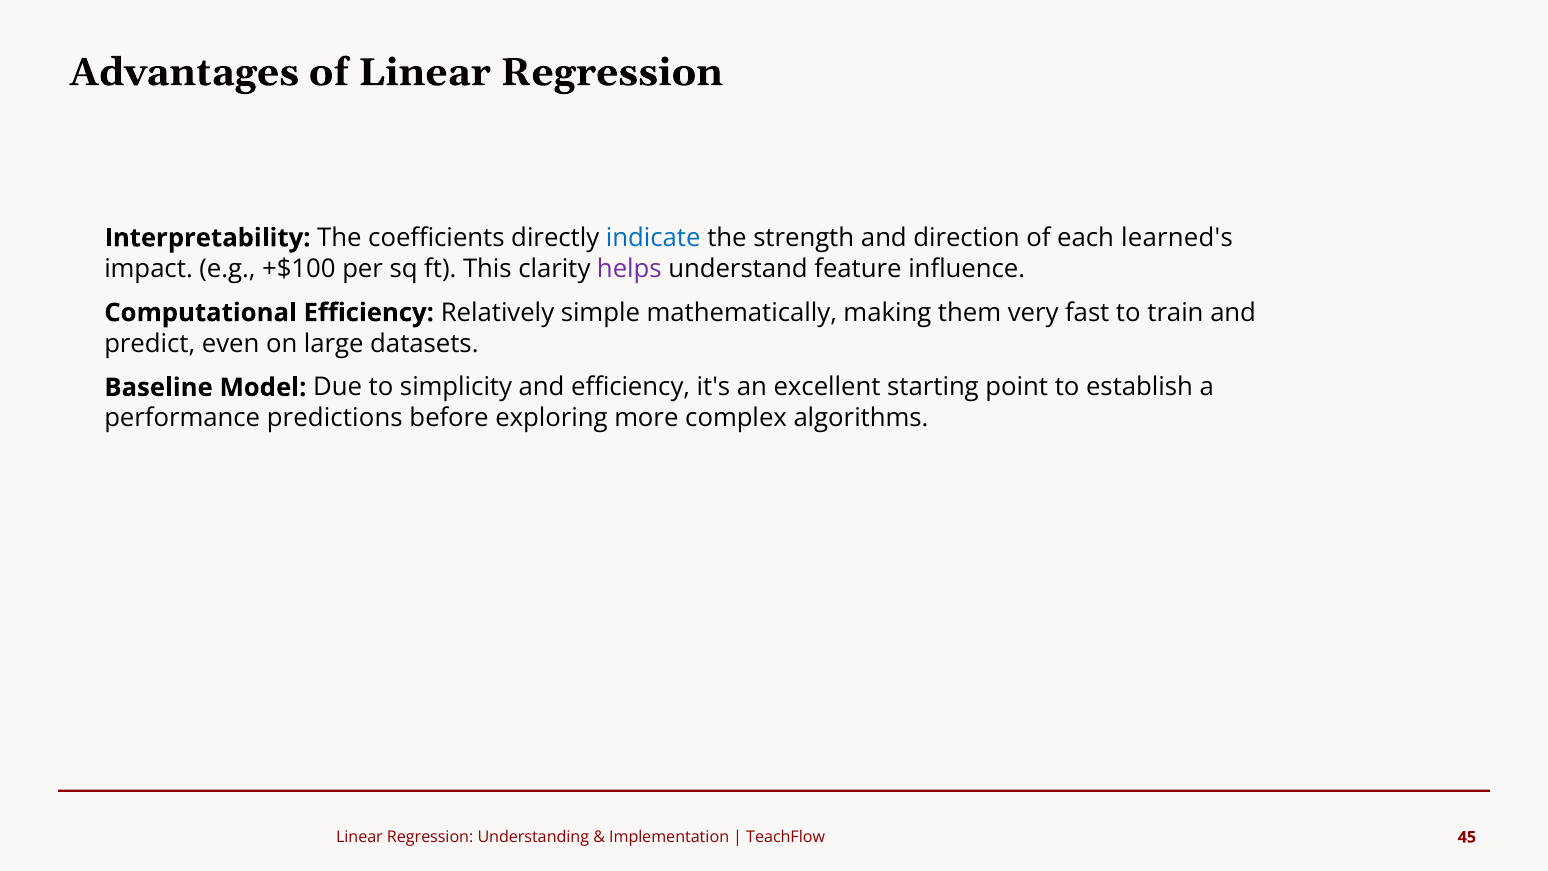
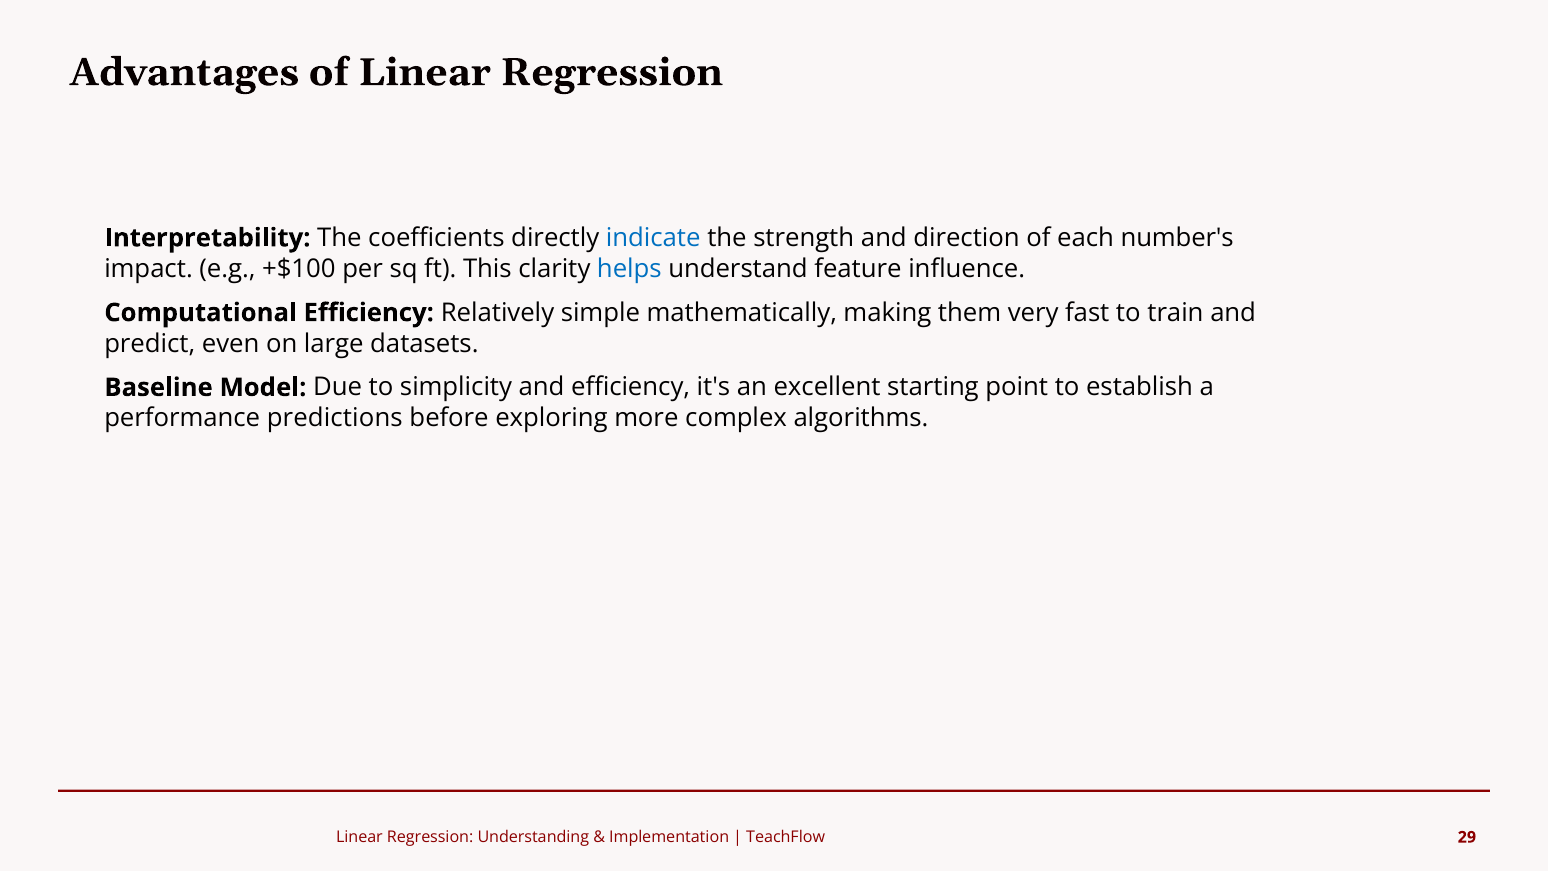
learned's: learned's -> number's
helps colour: purple -> blue
45: 45 -> 29
